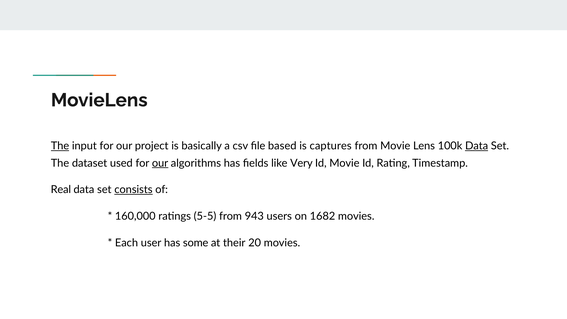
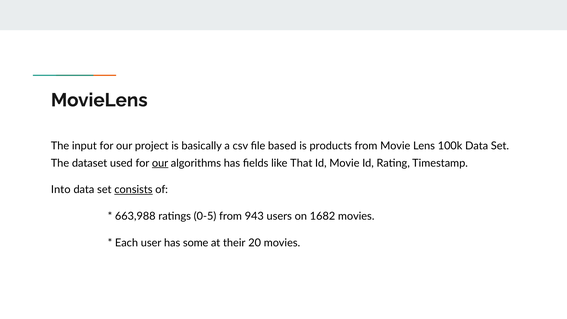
The at (60, 146) underline: present -> none
captures: captures -> products
Data at (477, 146) underline: present -> none
Very: Very -> That
Real: Real -> Into
160,000: 160,000 -> 663,988
5-5: 5-5 -> 0-5
